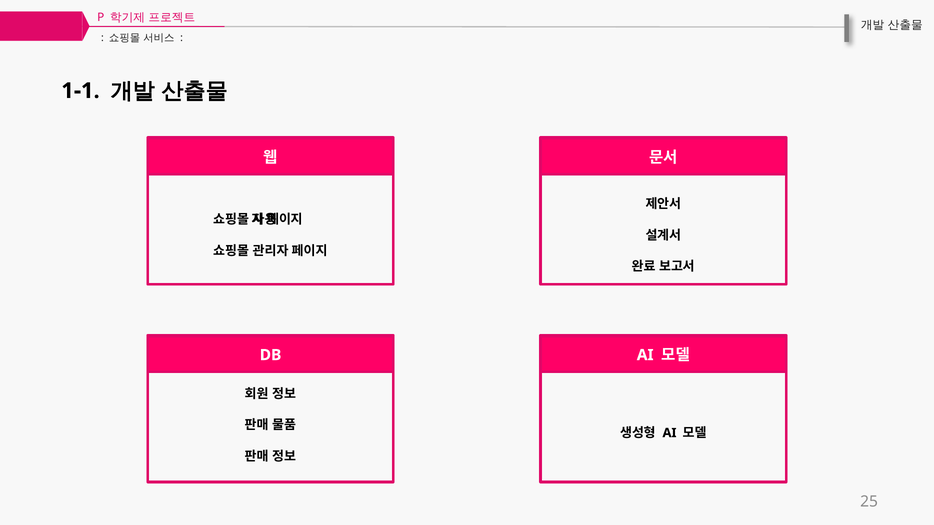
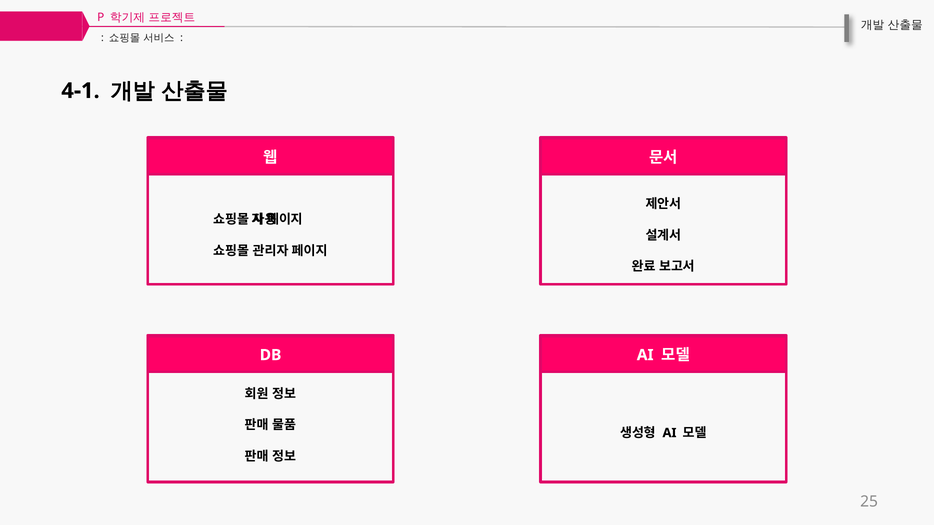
1-1: 1-1 -> 4-1
